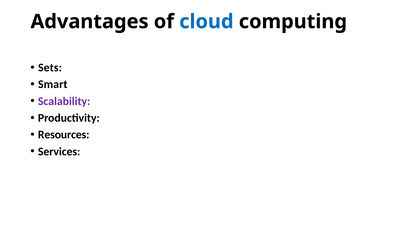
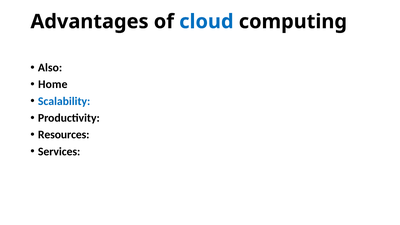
Sets: Sets -> Also
Smart: Smart -> Home
Scalability colour: purple -> blue
